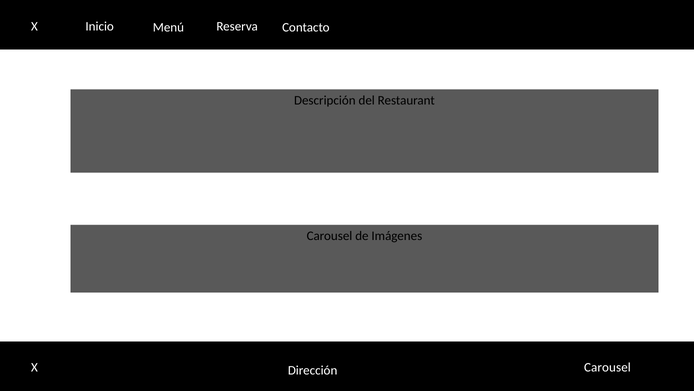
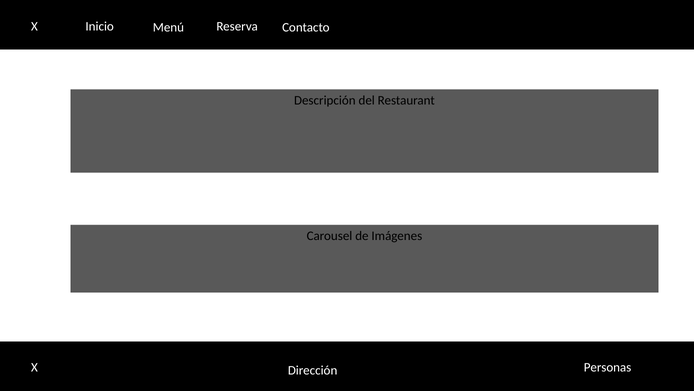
Dirección Carousel: Carousel -> Personas
